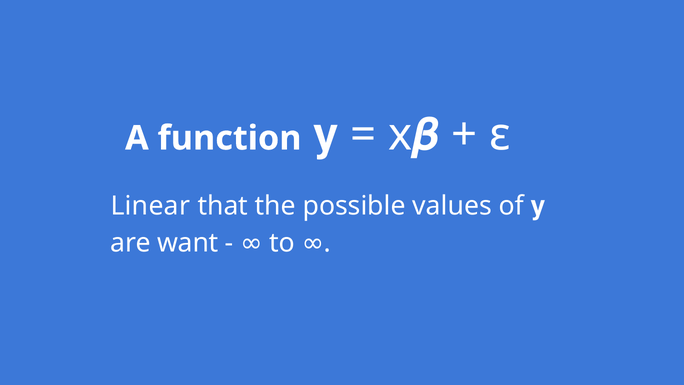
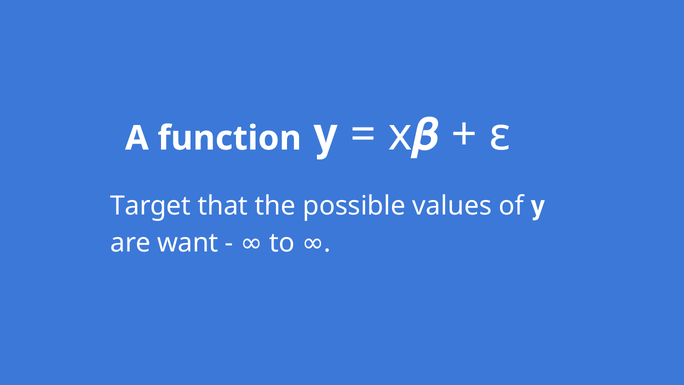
Linear: Linear -> Target
